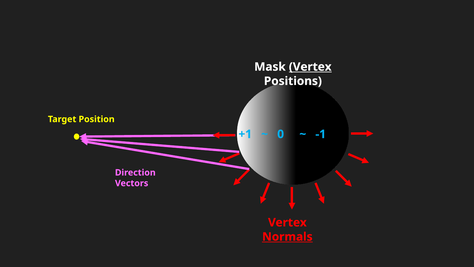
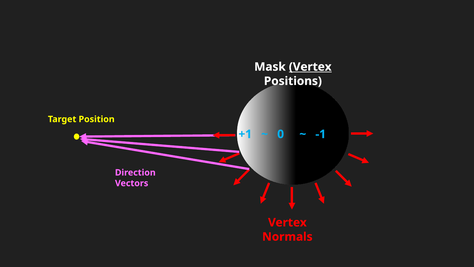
Normals underline: present -> none
